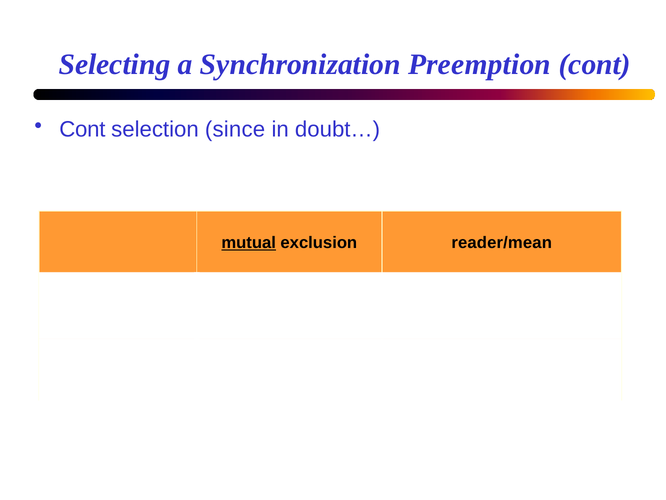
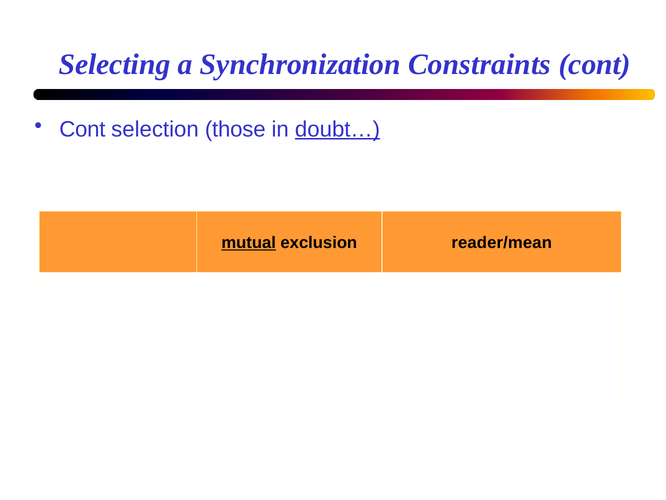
Preemption: Preemption -> Constraints
since: since -> those
doubt… underline: none -> present
